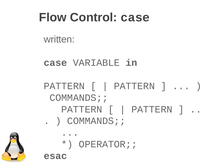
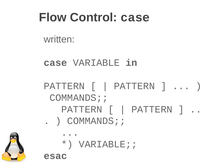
OPERATOR at (108, 145): OPERATOR -> VARIABLE
